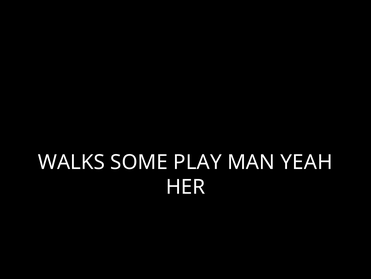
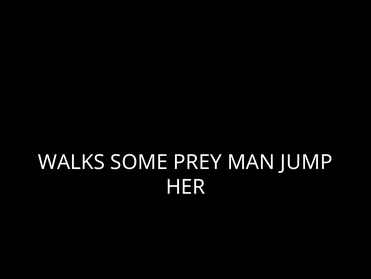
PLAY: PLAY -> PREY
YEAH: YEAH -> JUMP
